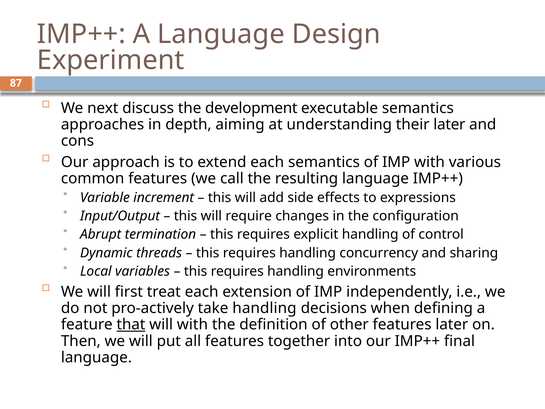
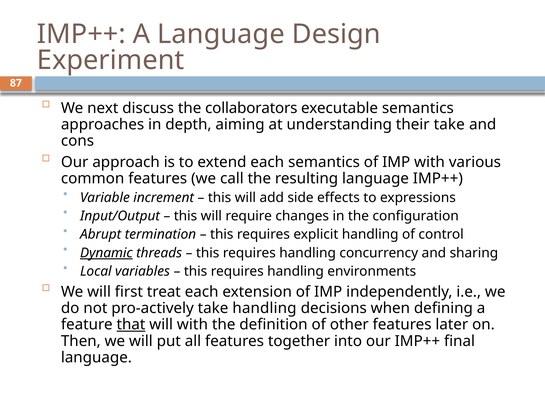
development: development -> collaborators
their later: later -> take
Dynamic underline: none -> present
